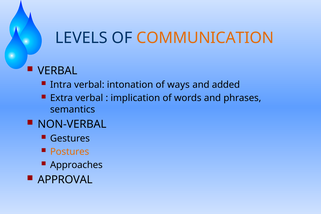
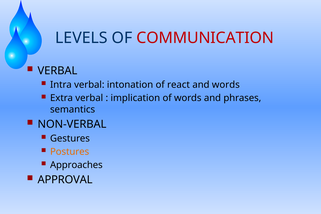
COMMUNICATION colour: orange -> red
ways: ways -> react
and added: added -> words
